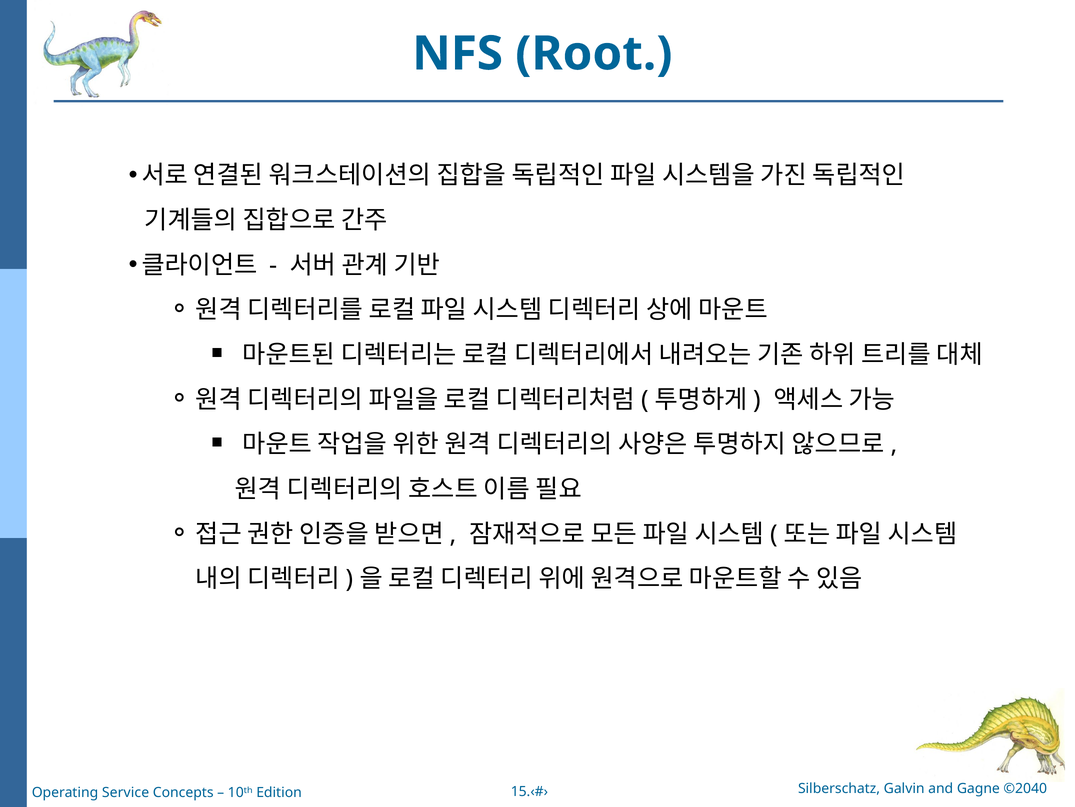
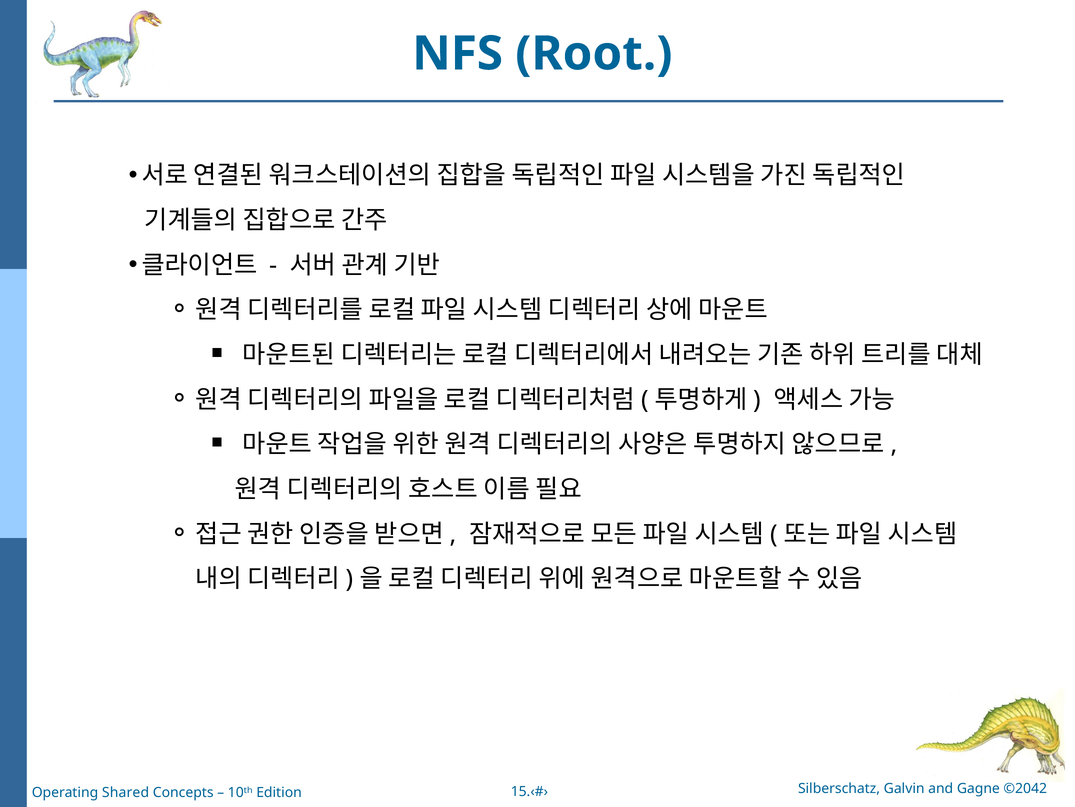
©2040: ©2040 -> ©2042
Service: Service -> Shared
